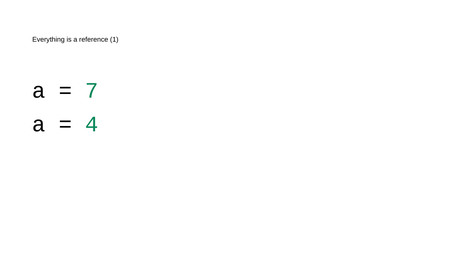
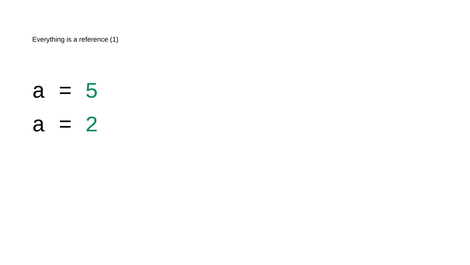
7: 7 -> 5
4: 4 -> 2
